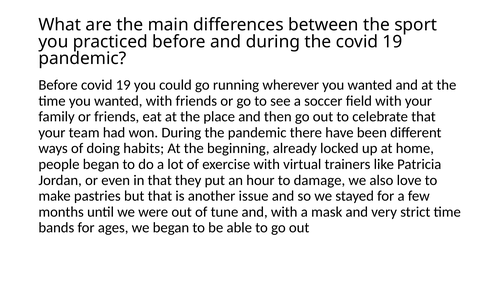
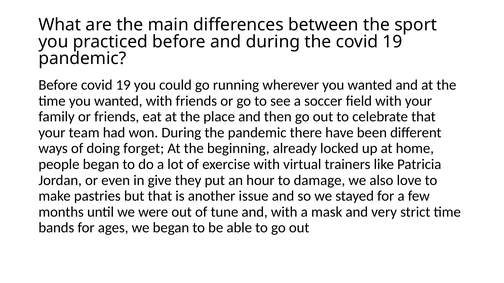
habits: habits -> forget
in that: that -> give
